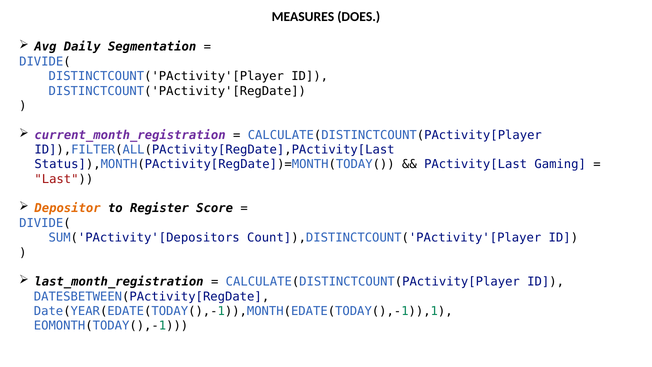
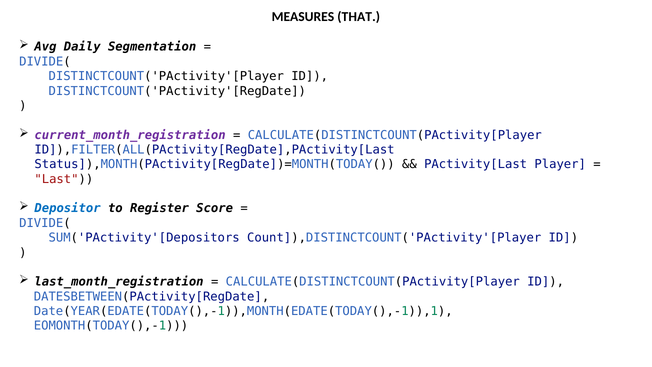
DOES: DOES -> THAT
Gaming: Gaming -> Player
Depositor colour: orange -> blue
